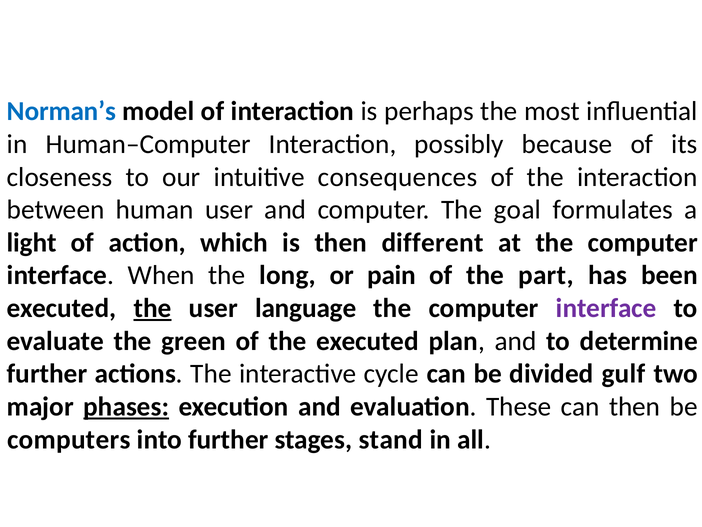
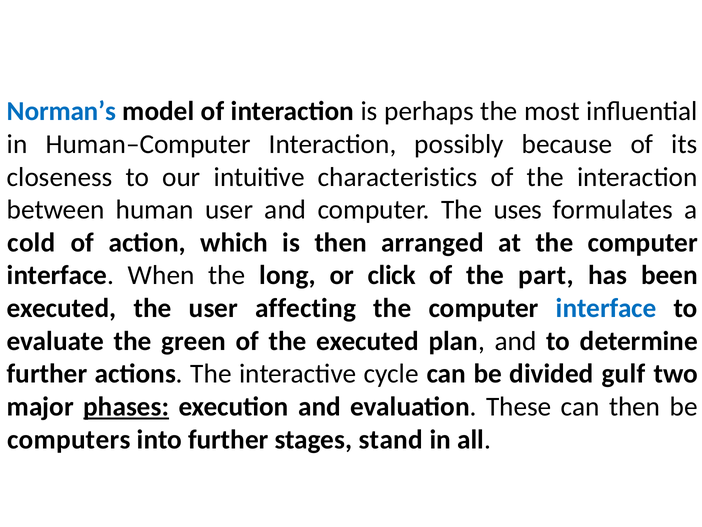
consequences: consequences -> characteristics
goal: goal -> uses
light: light -> cold
different: different -> arranged
pain: pain -> click
the at (153, 308) underline: present -> none
language: language -> affecting
interface at (606, 308) colour: purple -> blue
